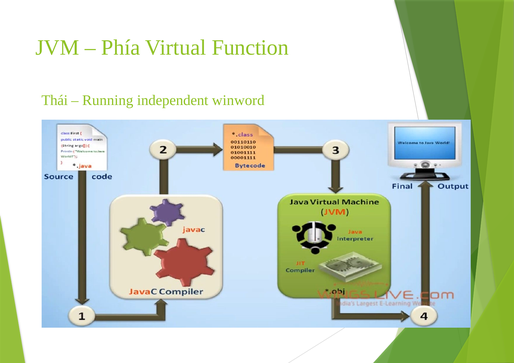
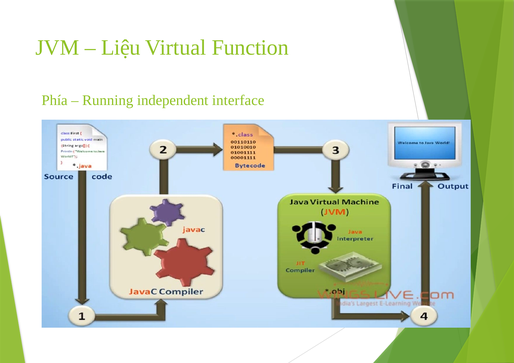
Phía: Phía -> Liệu
Thái: Thái -> Phía
winword: winword -> interface
